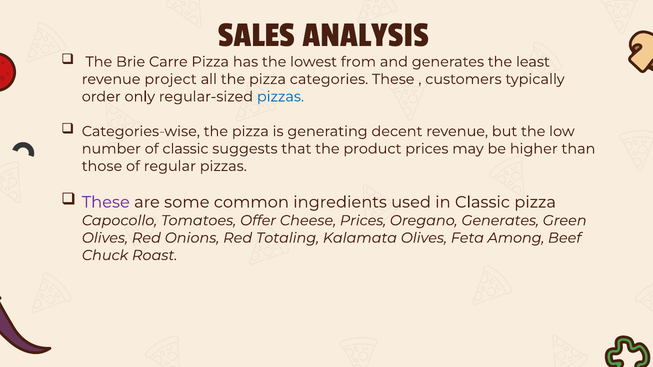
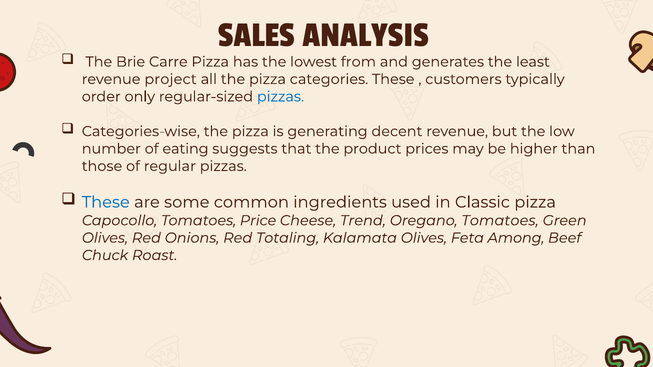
of classic: classic -> eating
These at (106, 202) colour: purple -> blue
Offer: Offer -> Price
Cheese Prices: Prices -> Trend
Oregano Generates: Generates -> Tomatoes
